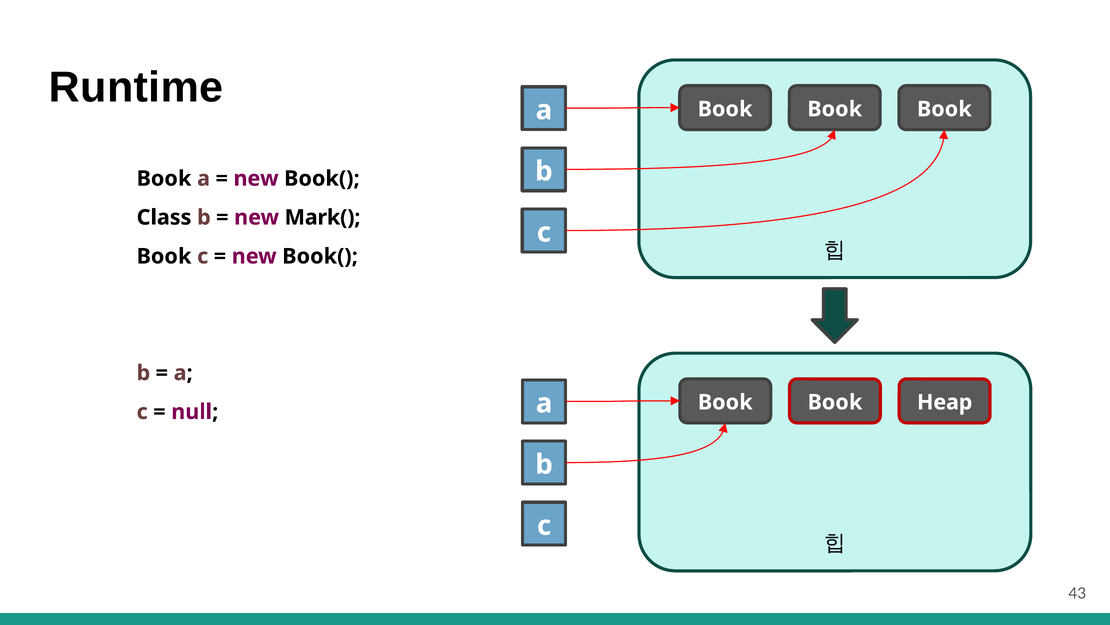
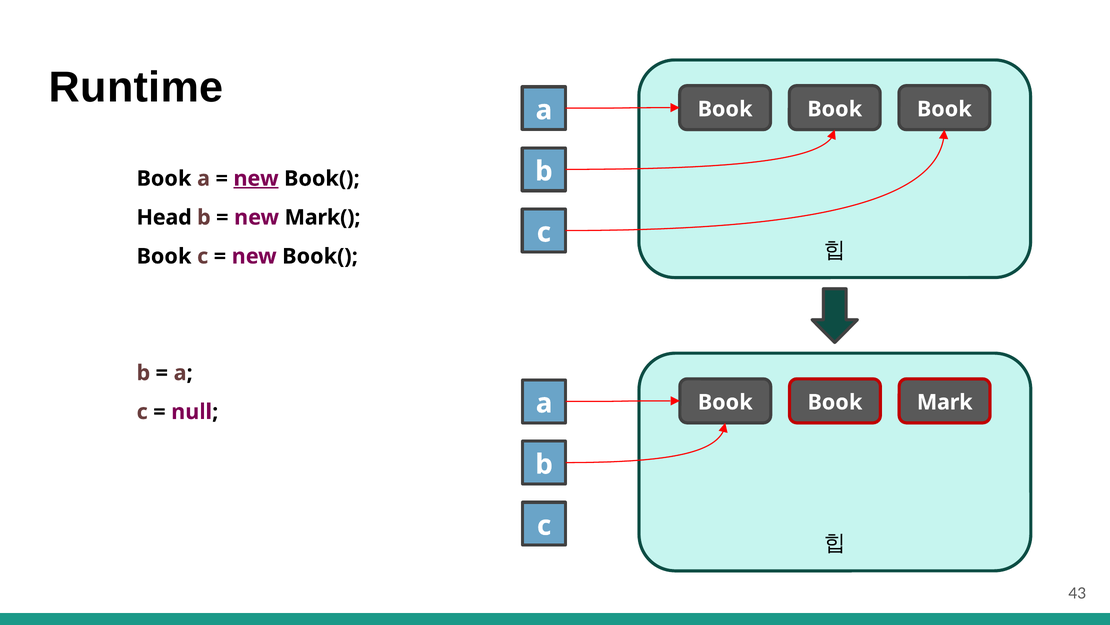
new at (256, 178) underline: none -> present
Class: Class -> Head
Heap: Heap -> Mark
